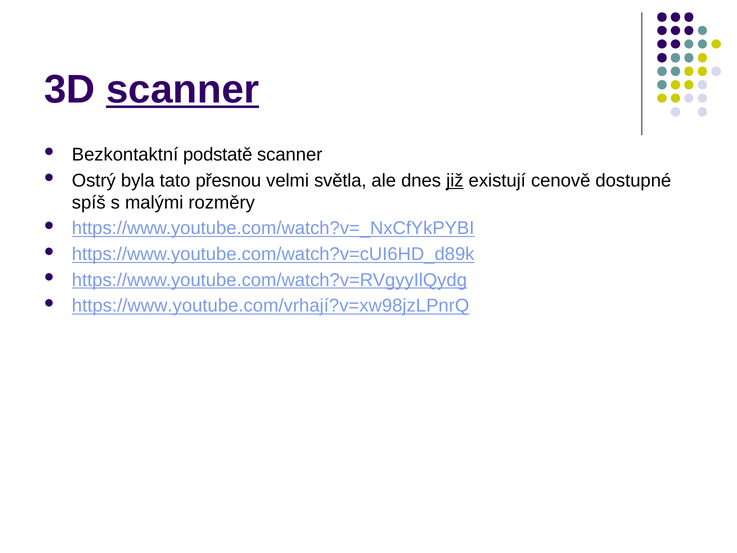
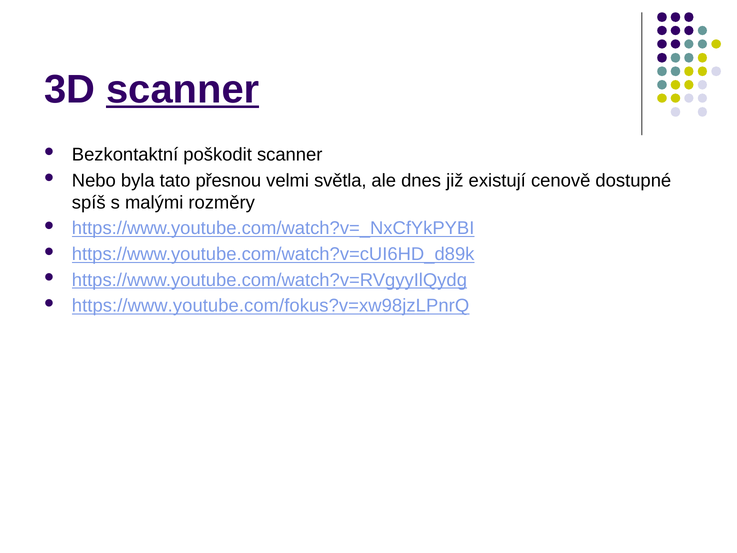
podstatě: podstatě -> poškodit
Ostrý: Ostrý -> Nebo
již underline: present -> none
https://www.youtube.com/vrhají?v=xw98jzLPnrQ: https://www.youtube.com/vrhají?v=xw98jzLPnrQ -> https://www.youtube.com/fokus?v=xw98jzLPnrQ
